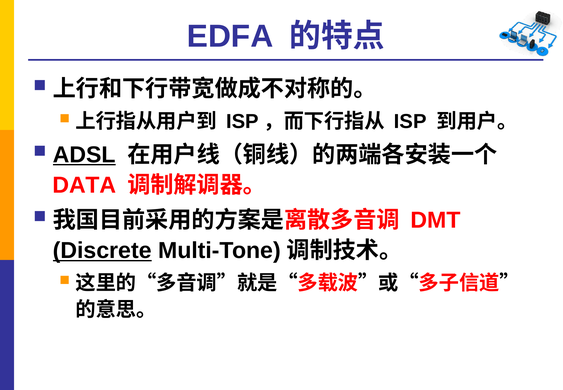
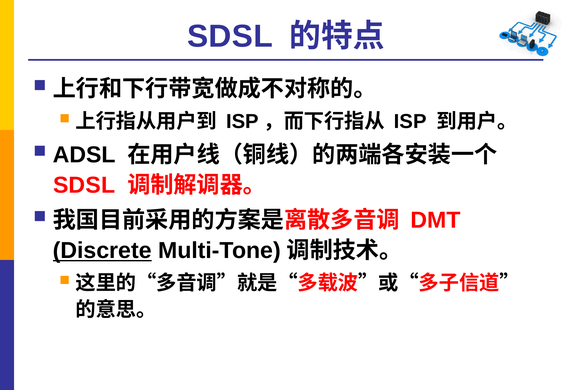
EDFA at (230, 36): EDFA -> SDSL
ADSL underline: present -> none
DATA at (84, 185): DATA -> SDSL
